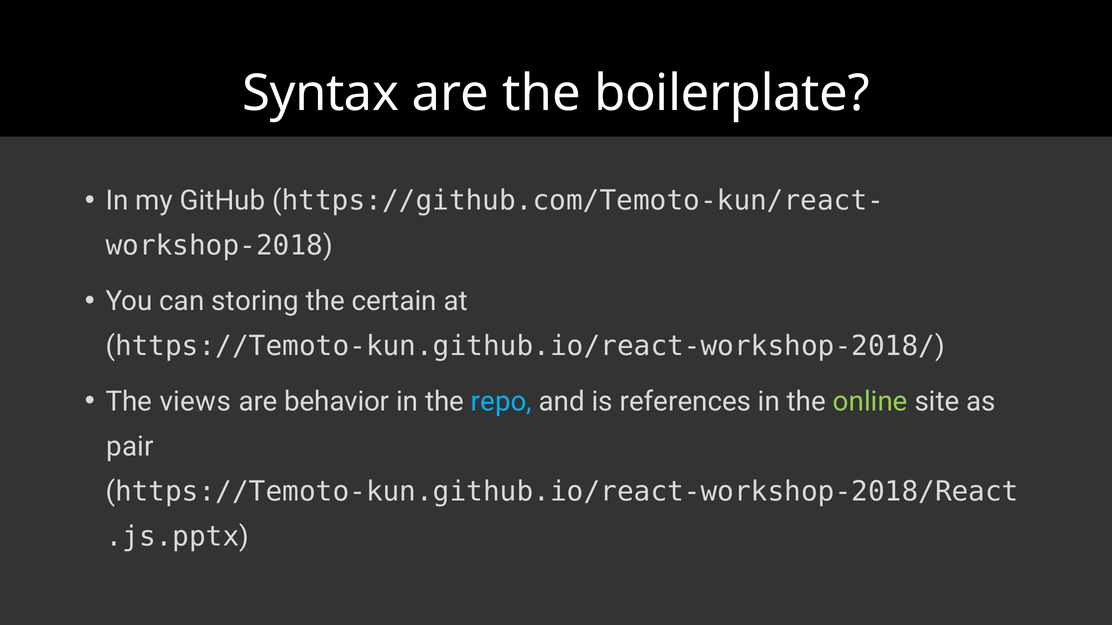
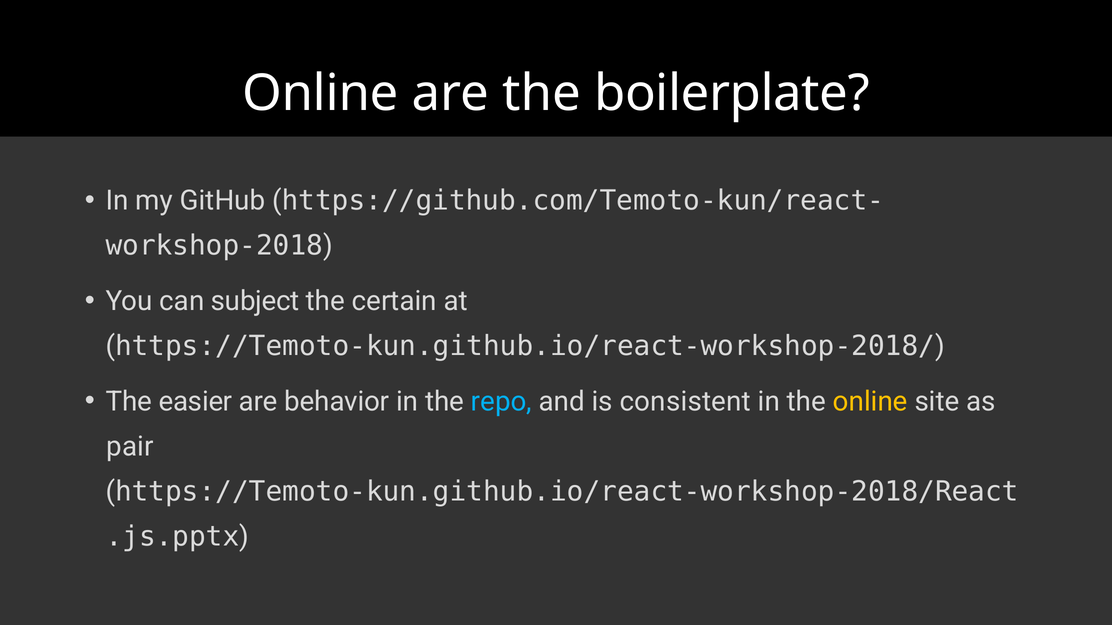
Syntax at (321, 93): Syntax -> Online
storing: storing -> subject
views: views -> easier
references: references -> consistent
online at (870, 402) colour: light green -> yellow
